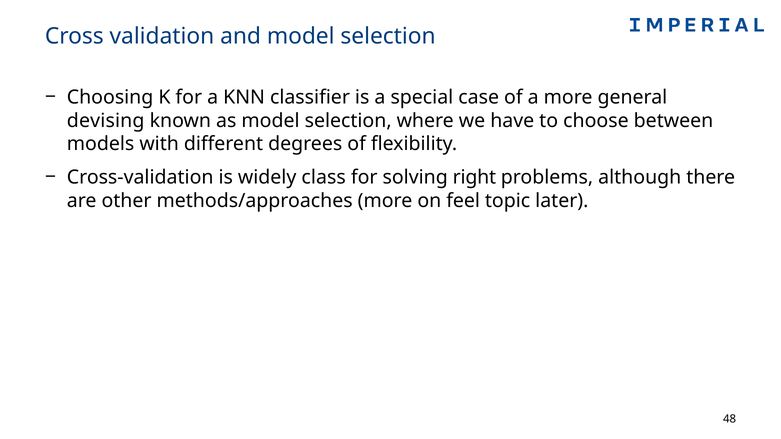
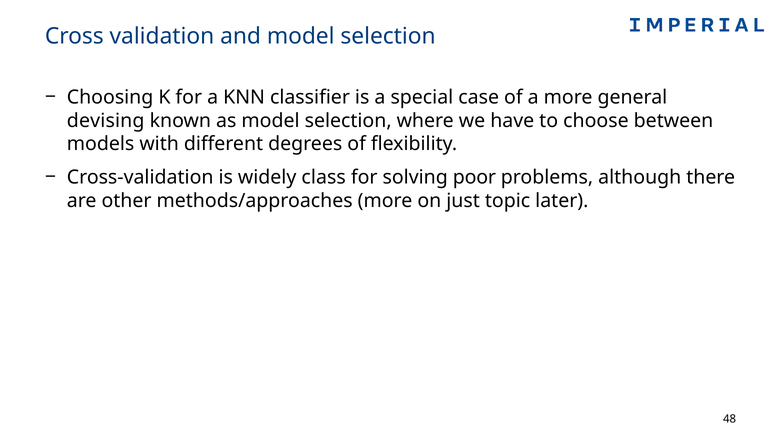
right: right -> poor
feel: feel -> just
